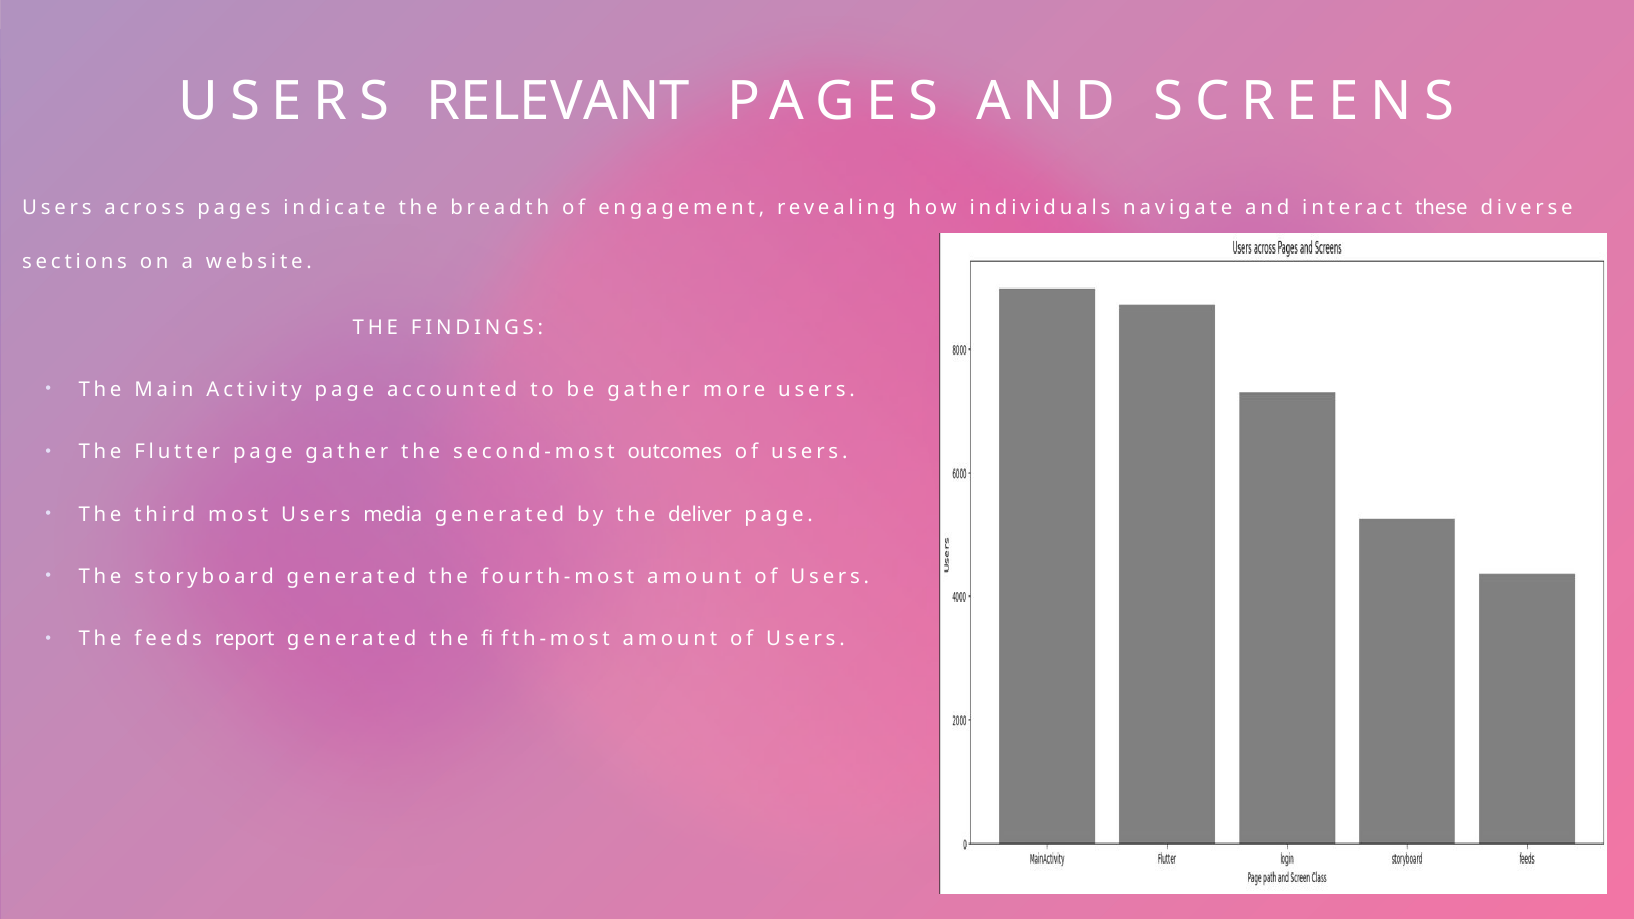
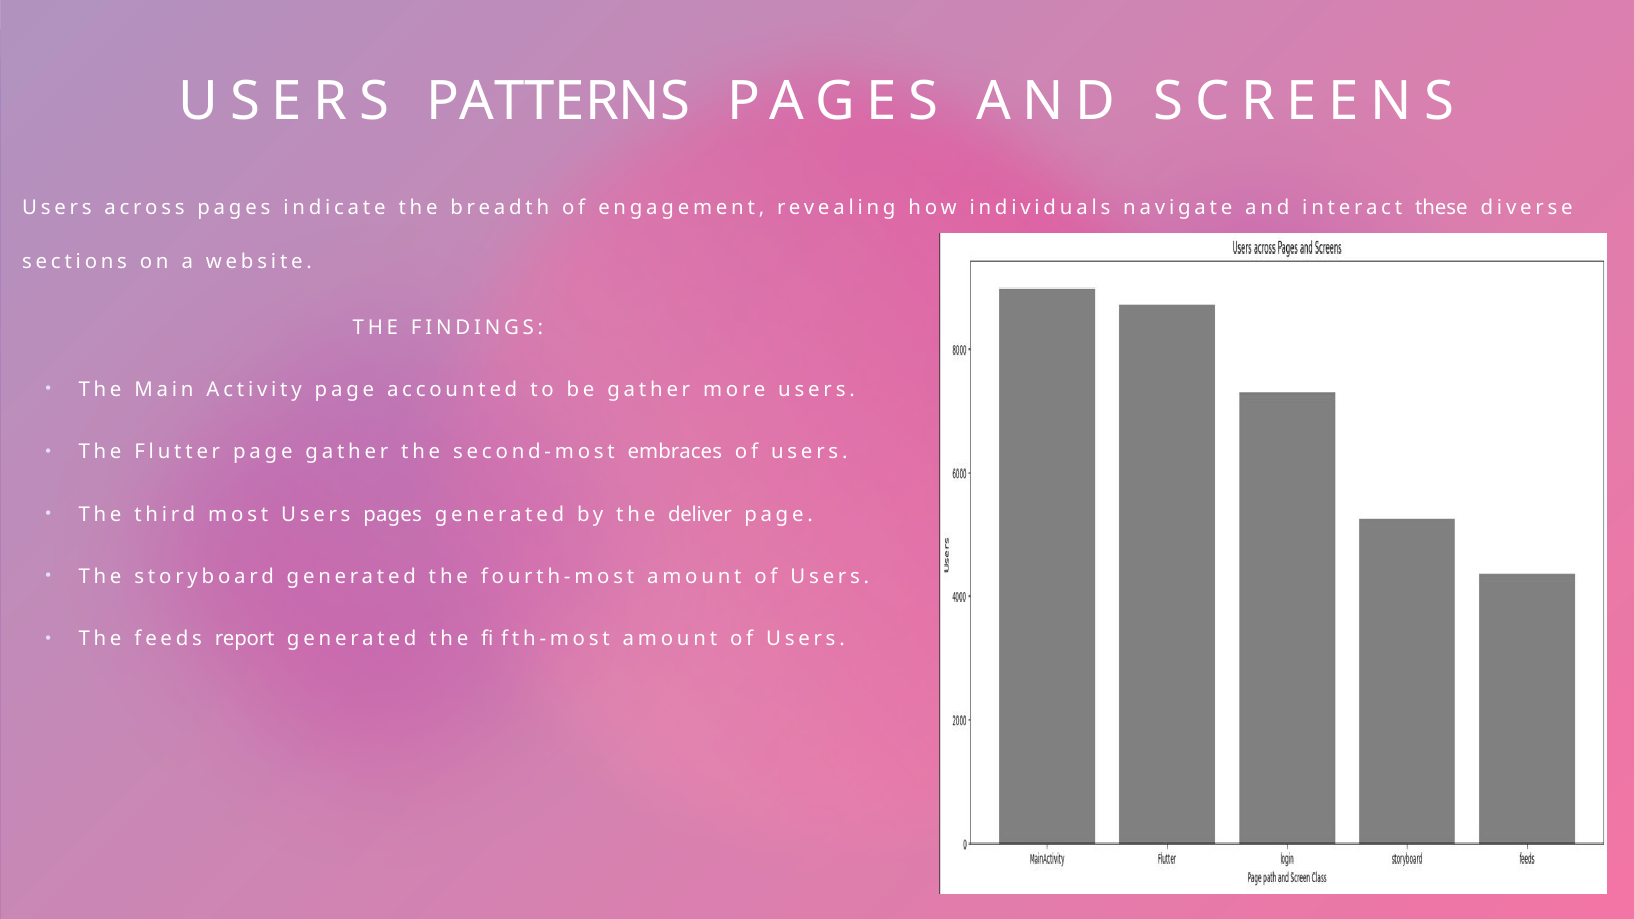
RELEVANT: RELEVANT -> PATTERNS
outcomes: outcomes -> embraces
Users media: media -> pages
